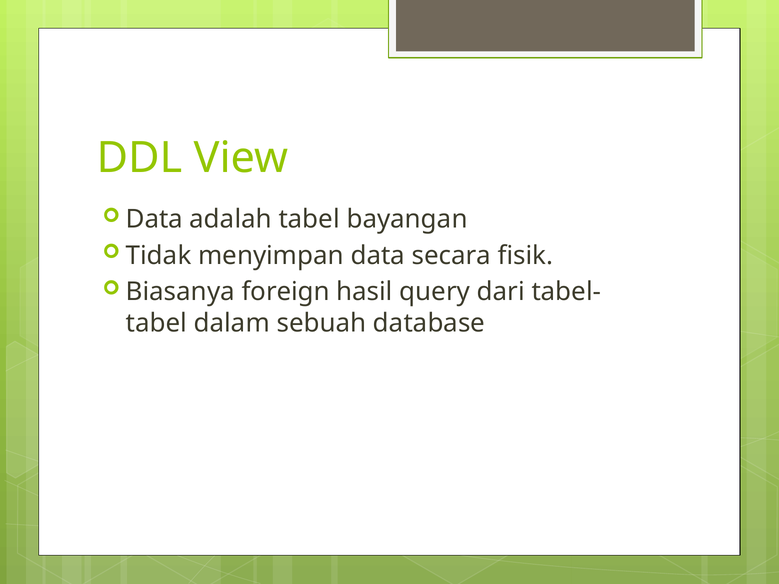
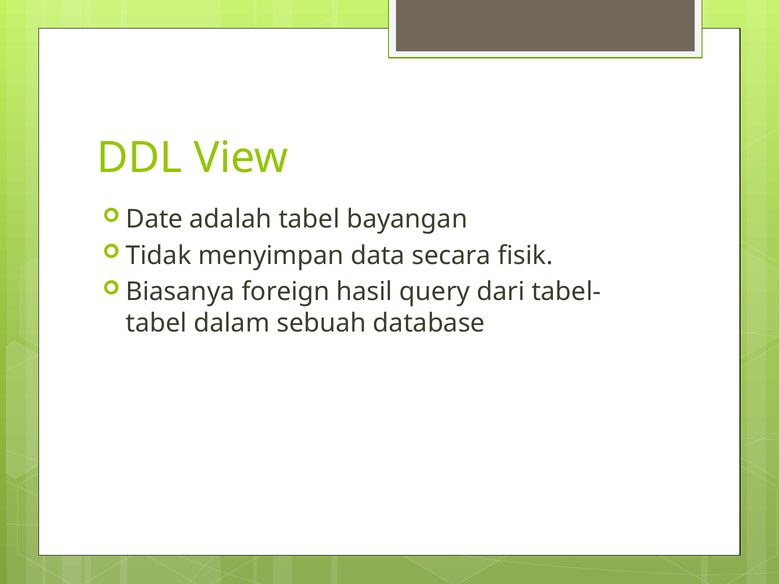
Data at (154, 219): Data -> Date
